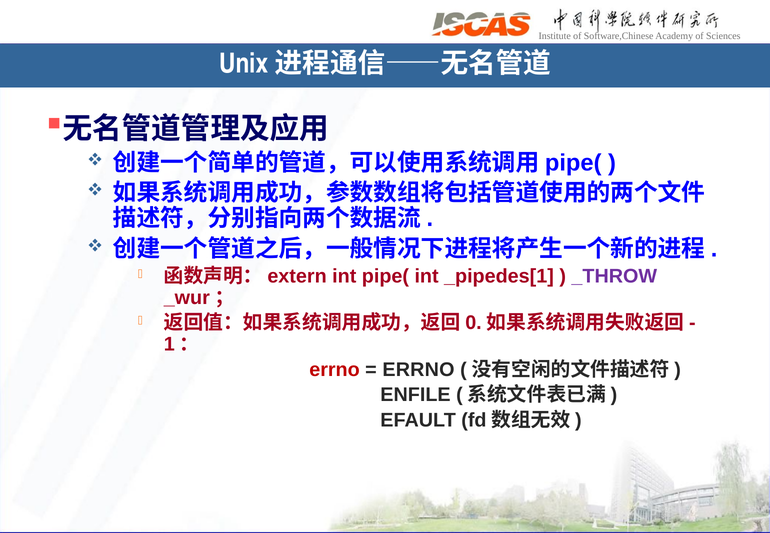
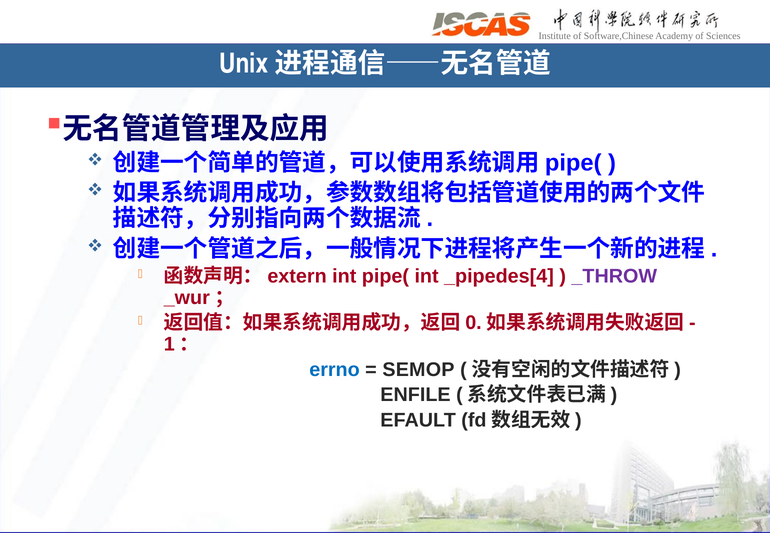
_pipedes[1: _pipedes[1 -> _pipedes[4
errno at (334, 370) colour: red -> blue
ERRNO at (418, 370): ERRNO -> SEMOP
